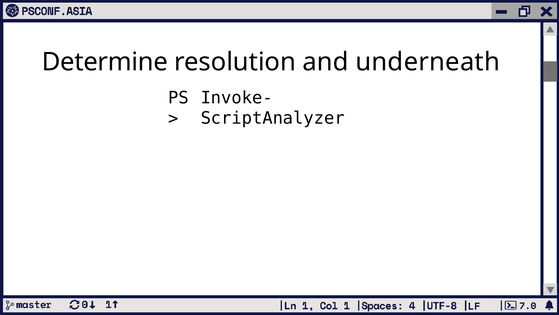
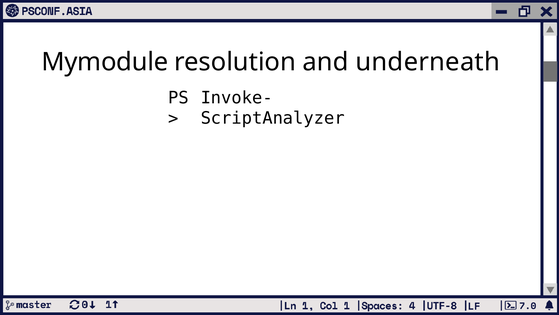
Determine: Determine -> Mymodule
